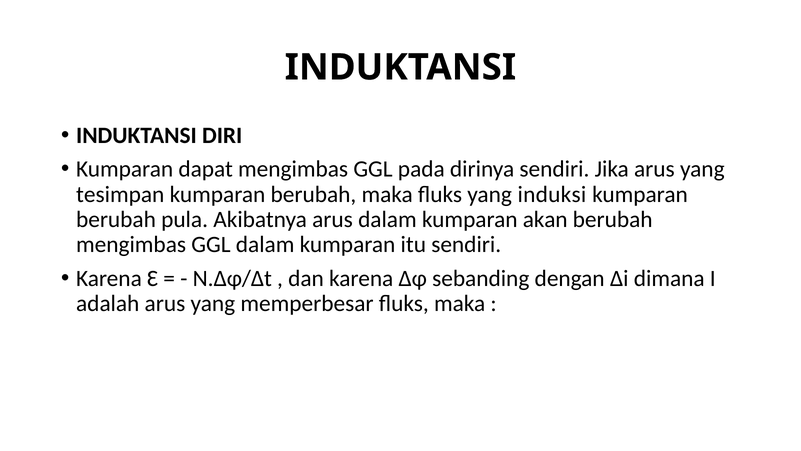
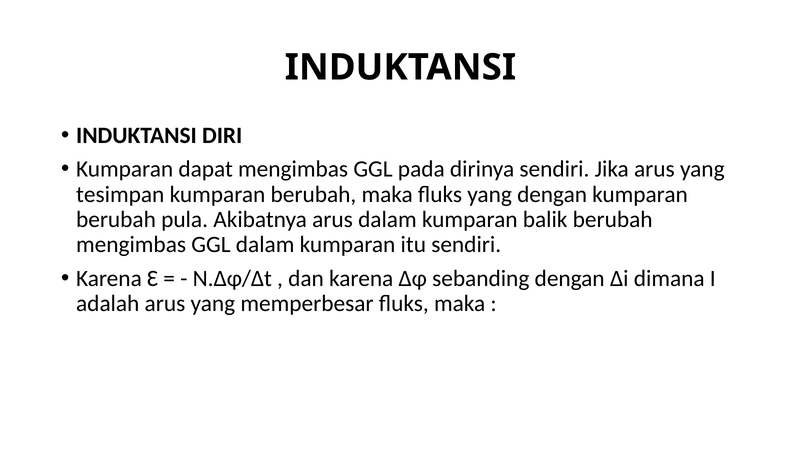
yang induksi: induksi -> dengan
akan: akan -> balik
